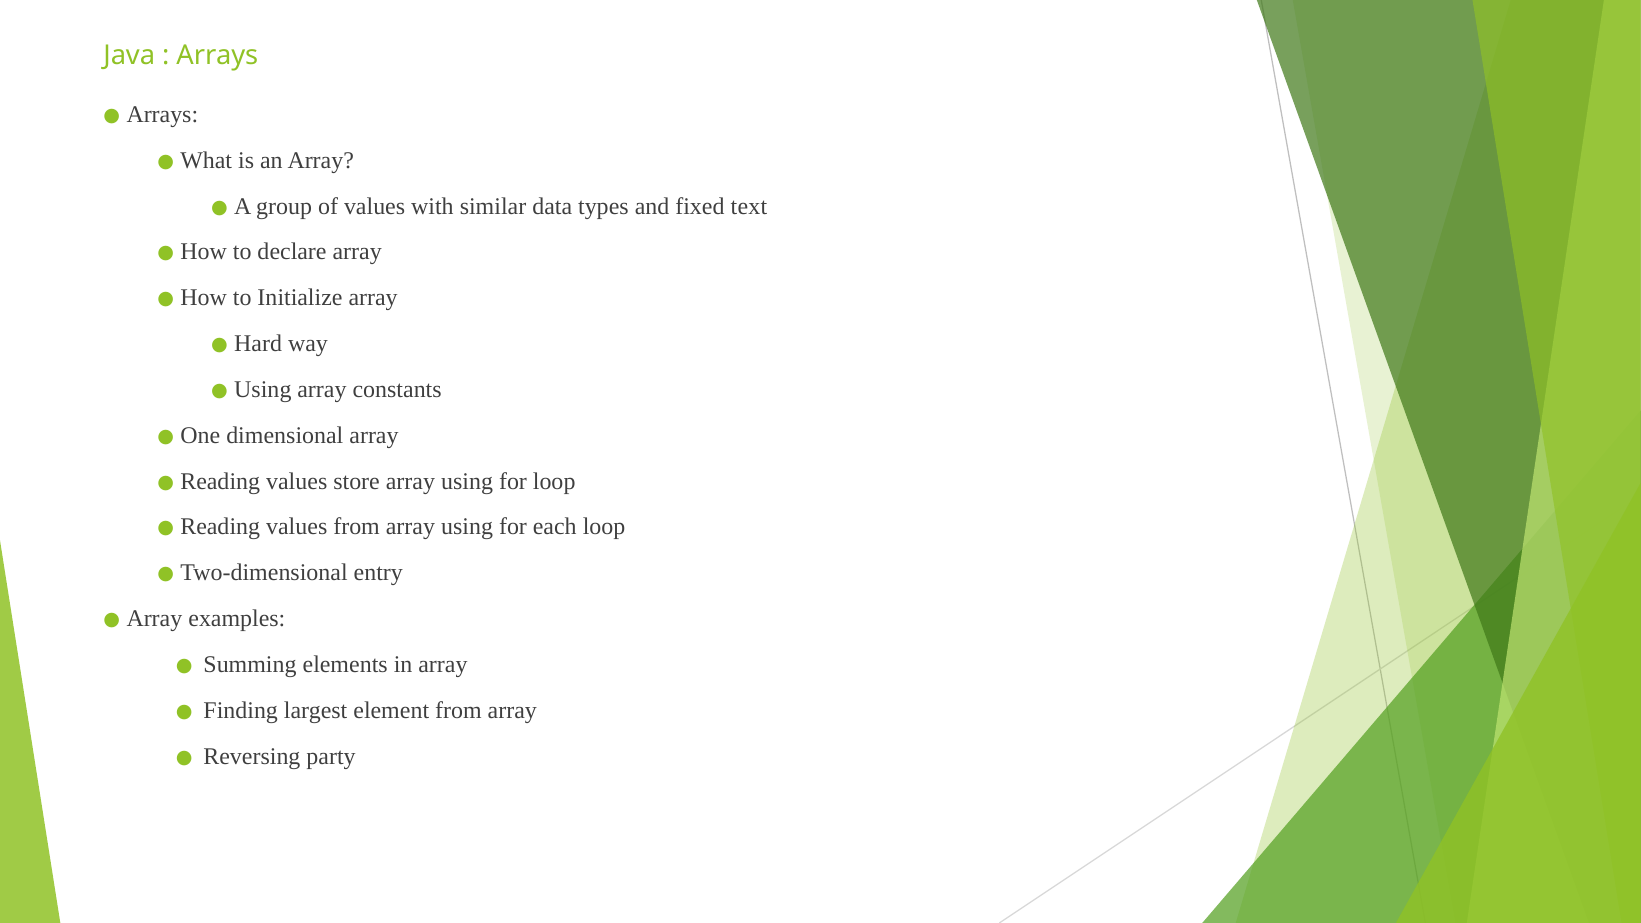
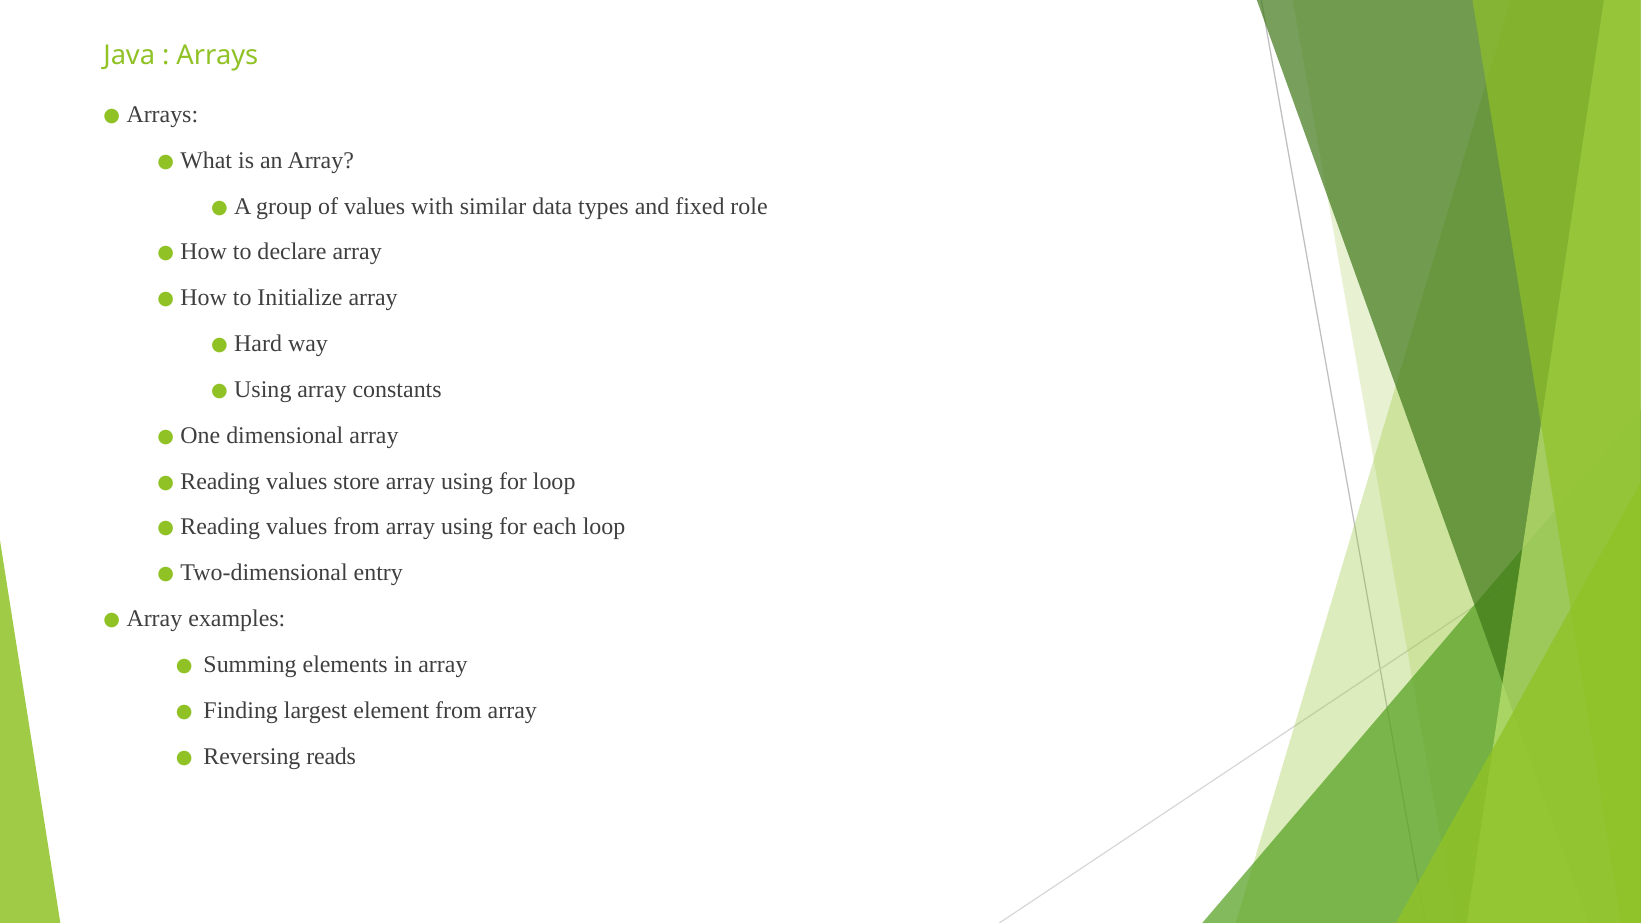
text: text -> role
party: party -> reads
